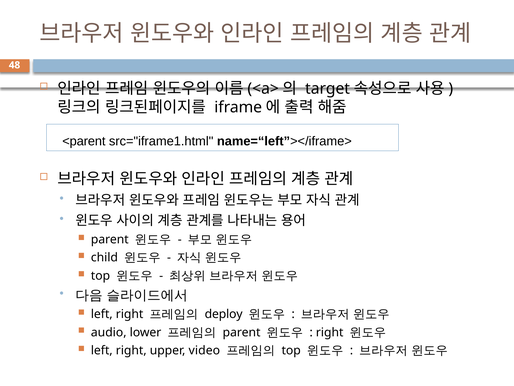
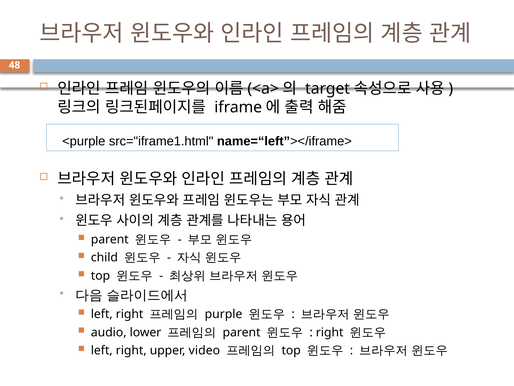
<parent: <parent -> <purple
deploy: deploy -> purple
